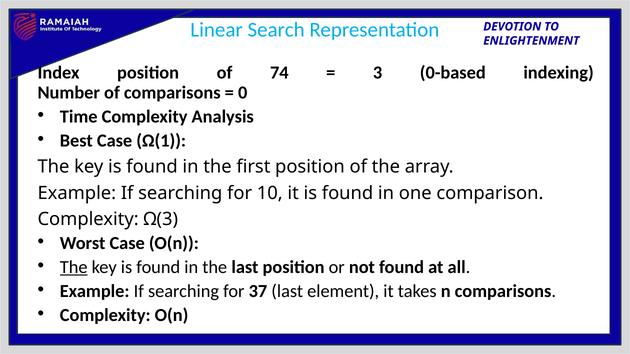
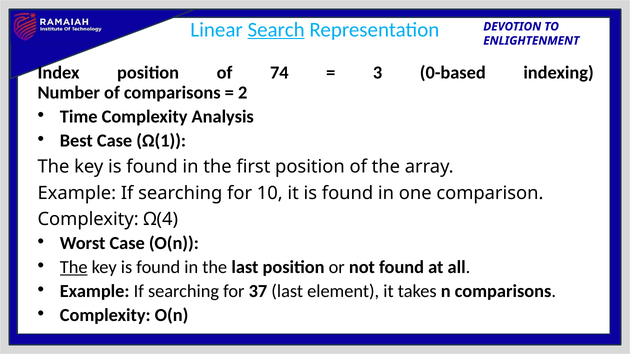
Search underline: none -> present
0: 0 -> 2
Ω(3: Ω(3 -> Ω(4
